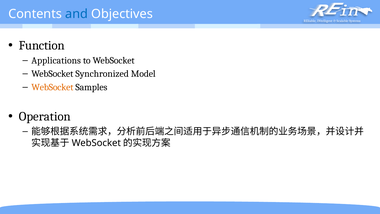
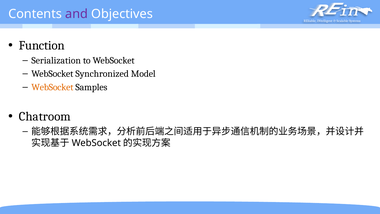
and colour: blue -> purple
Applications: Applications -> Serialization
Operation: Operation -> Chatroom
